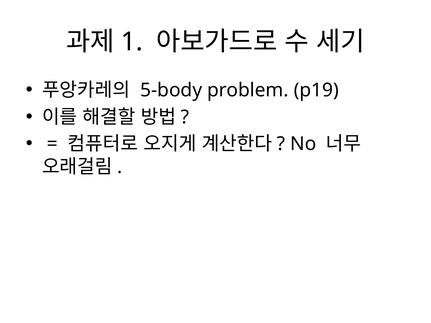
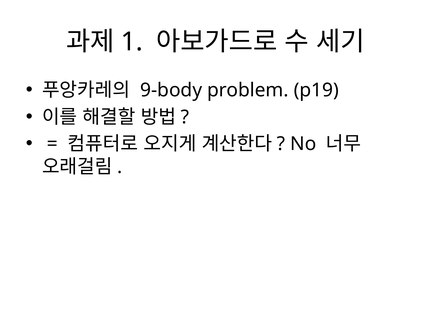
5-body: 5-body -> 9-body
